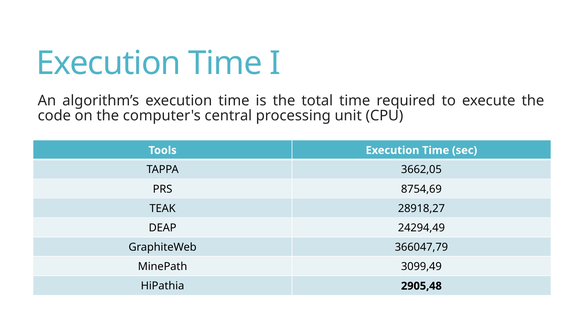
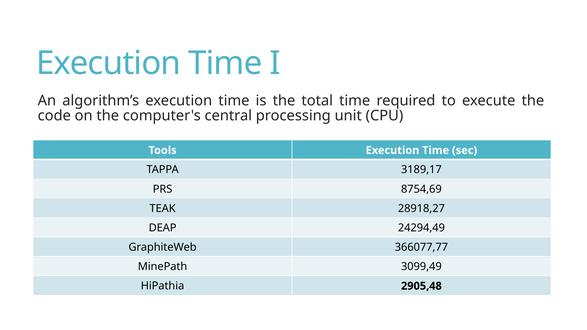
3662,05: 3662,05 -> 3189,17
366047,79: 366047,79 -> 366077,77
